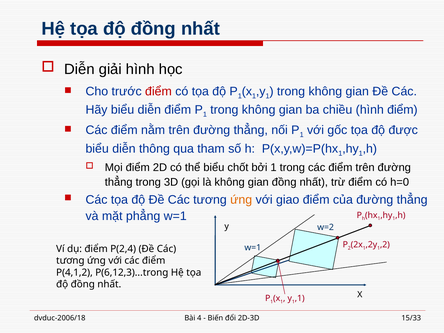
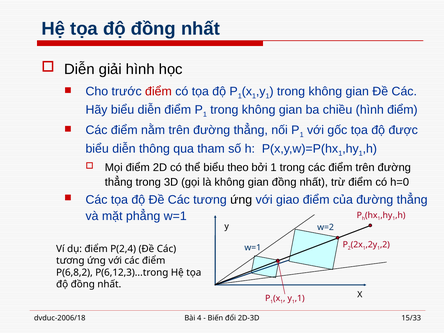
chốt: chốt -> theo
ứng at (241, 200) colour: orange -> black
P(4,1,2: P(4,1,2 -> P(6,8,2
